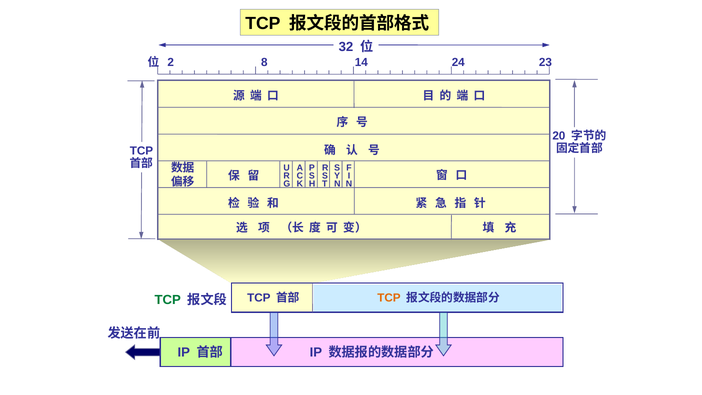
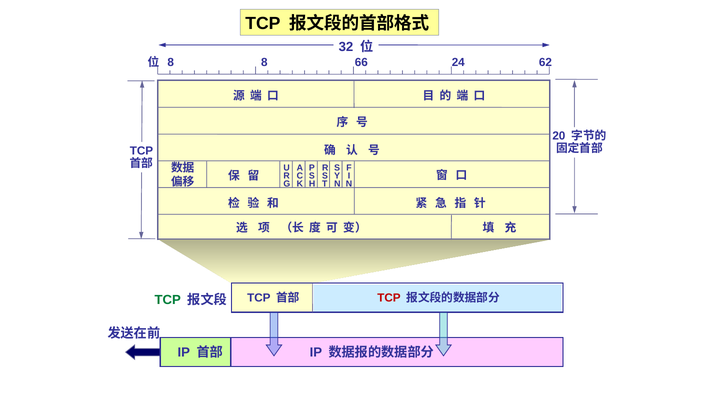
2 at (171, 62): 2 -> 8
14: 14 -> 66
23: 23 -> 62
TCP at (389, 298) colour: orange -> red
